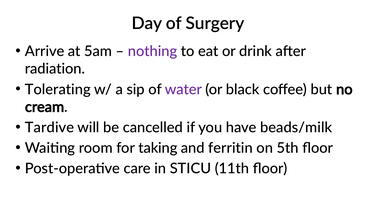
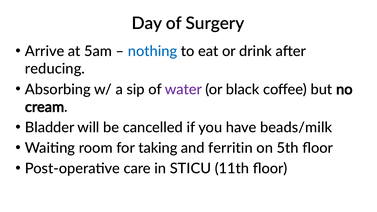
nothing colour: purple -> blue
radiation: radiation -> reducing
Tolerating: Tolerating -> Absorbing
Tardive: Tardive -> Bladder
